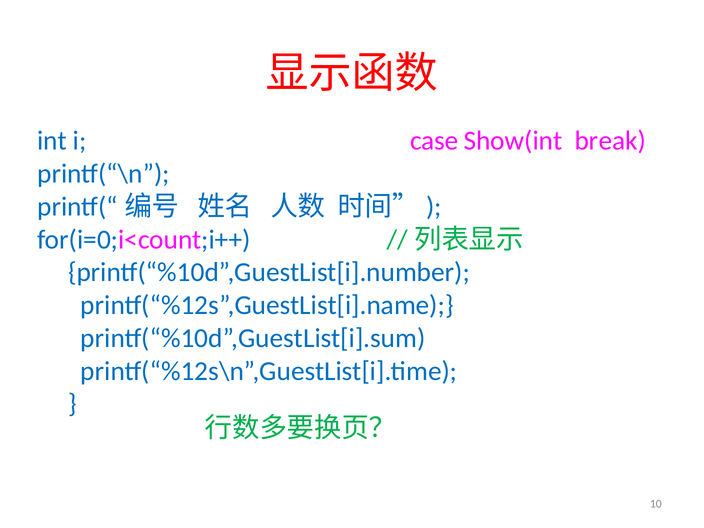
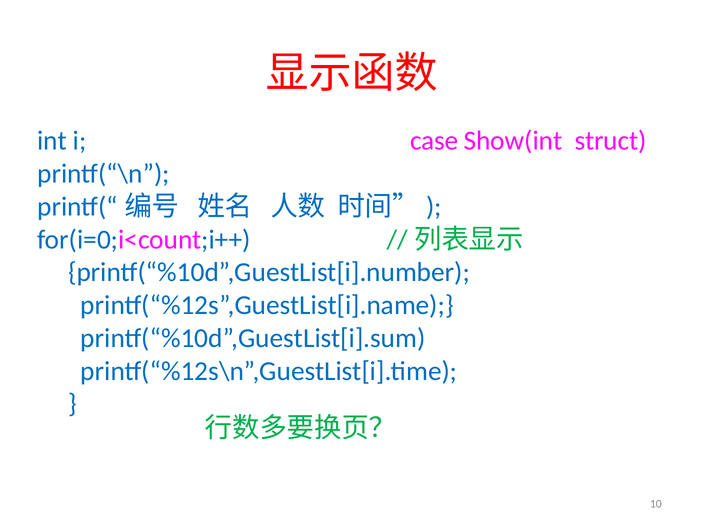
break: break -> struct
